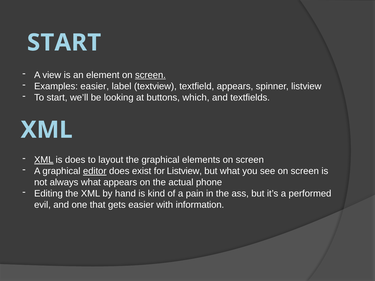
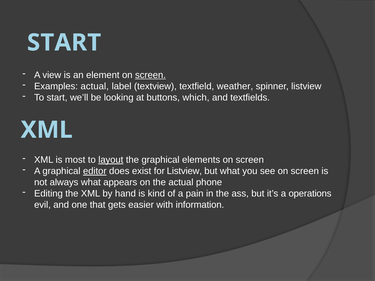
Examples easier: easier -> actual
textfield appears: appears -> weather
XML at (44, 160) underline: present -> none
is does: does -> most
layout underline: none -> present
performed: performed -> operations
